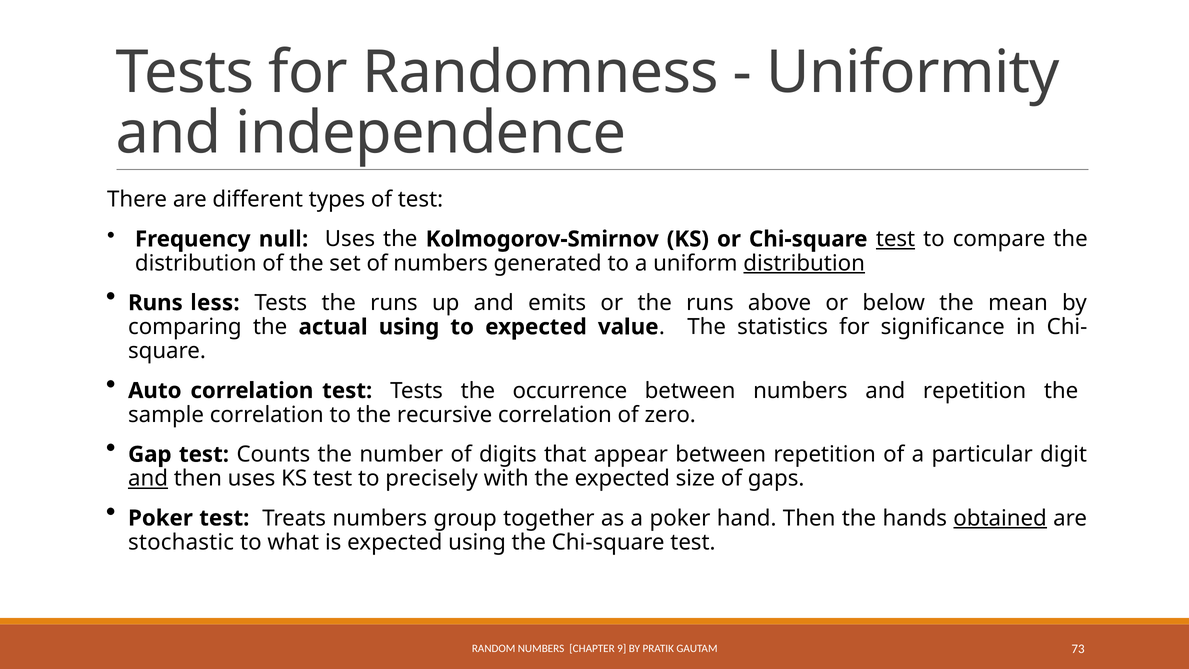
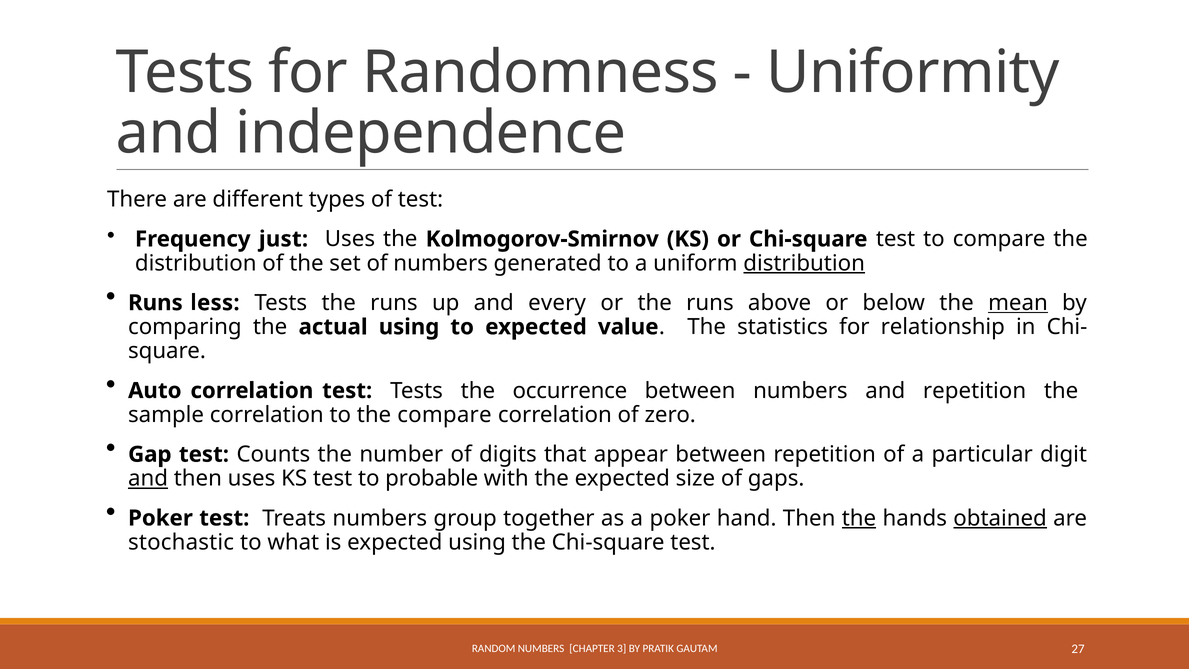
null: null -> just
test at (896, 239) underline: present -> none
emits: emits -> every
mean underline: none -> present
significance: significance -> relationship
the recursive: recursive -> compare
precisely: precisely -> probable
the at (859, 518) underline: none -> present
9: 9 -> 3
73: 73 -> 27
